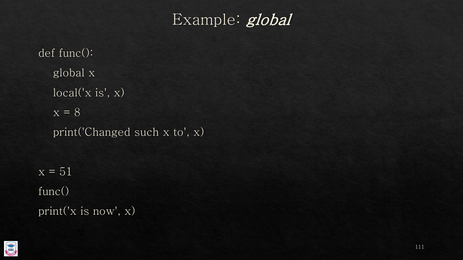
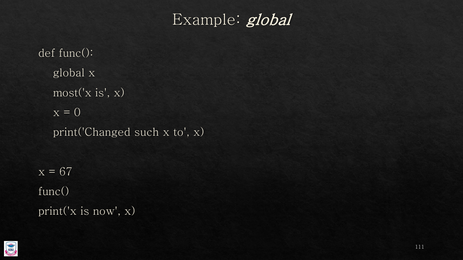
local('x: local('x -> most('x
8: 8 -> 0
51: 51 -> 67
